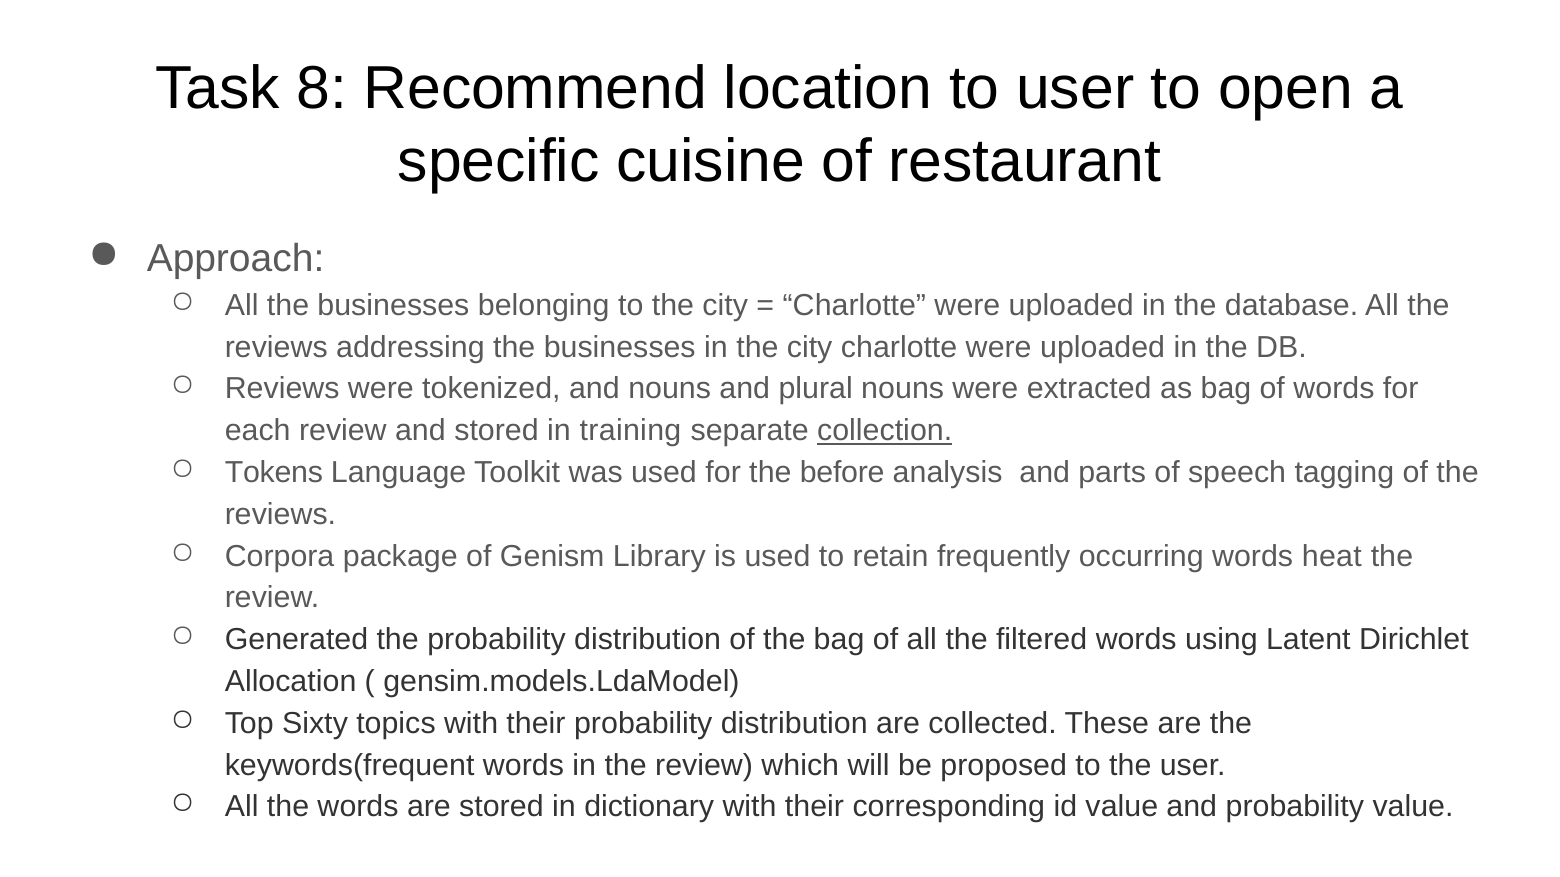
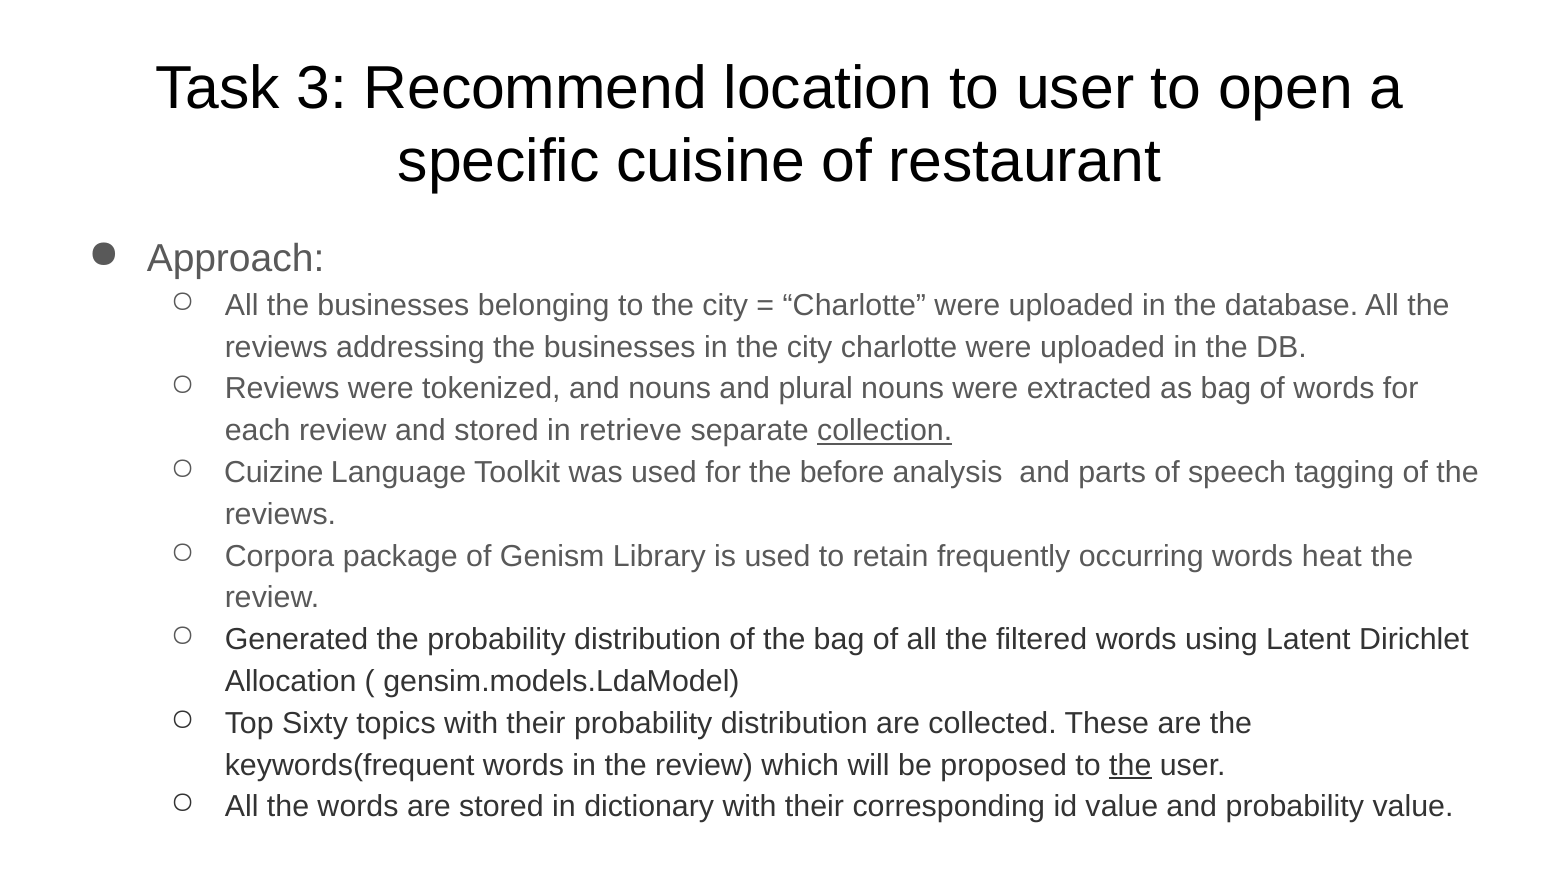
8: 8 -> 3
training: training -> retrieve
Tokens: Tokens -> Cuizine
the at (1130, 766) underline: none -> present
